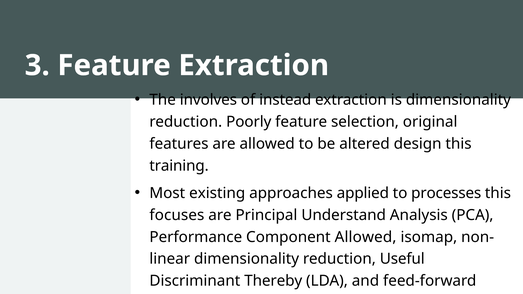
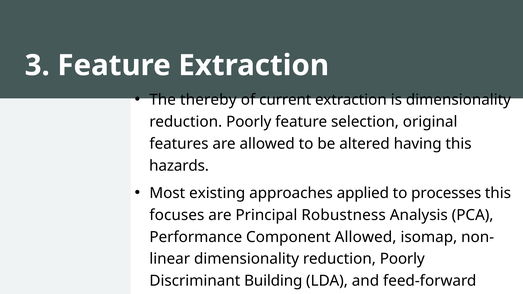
involves: involves -> thereby
instead: instead -> current
design: design -> having
training: training -> hazards
Understand: Understand -> Robustness
linear dimensionality reduction Useful: Useful -> Poorly
Thereby: Thereby -> Building
